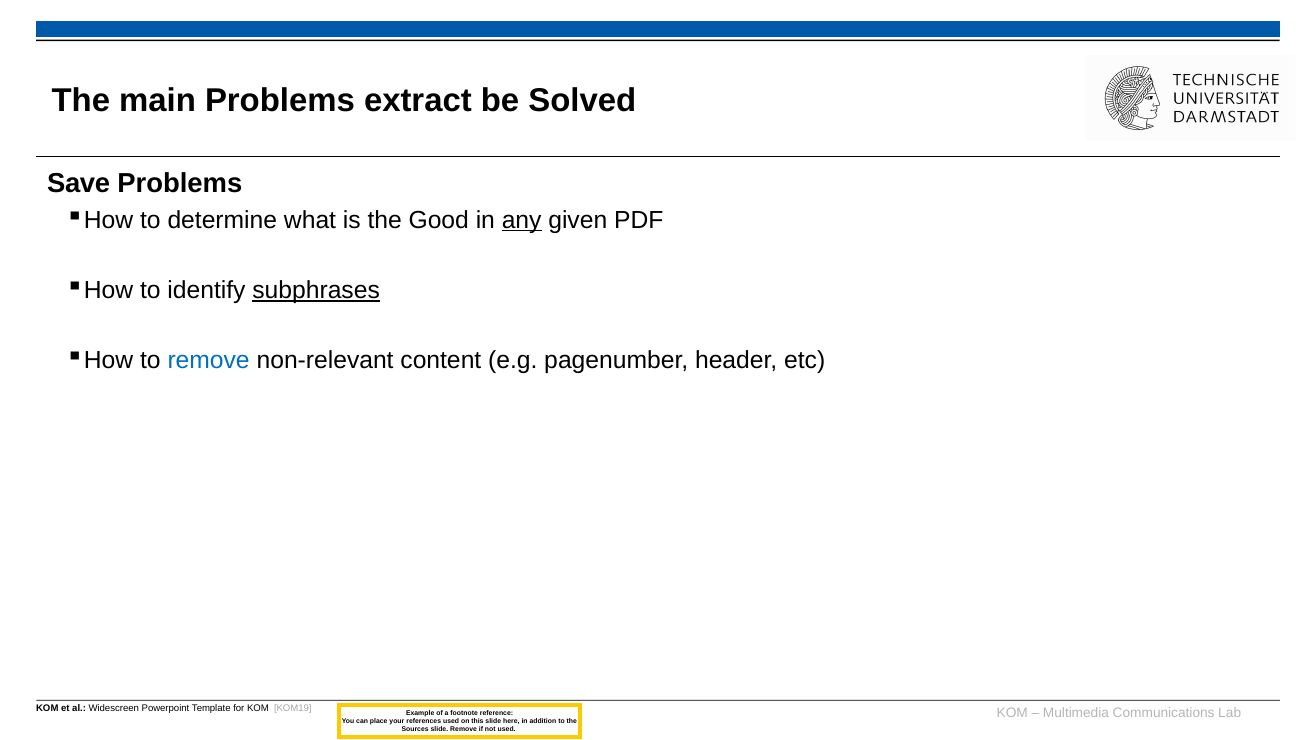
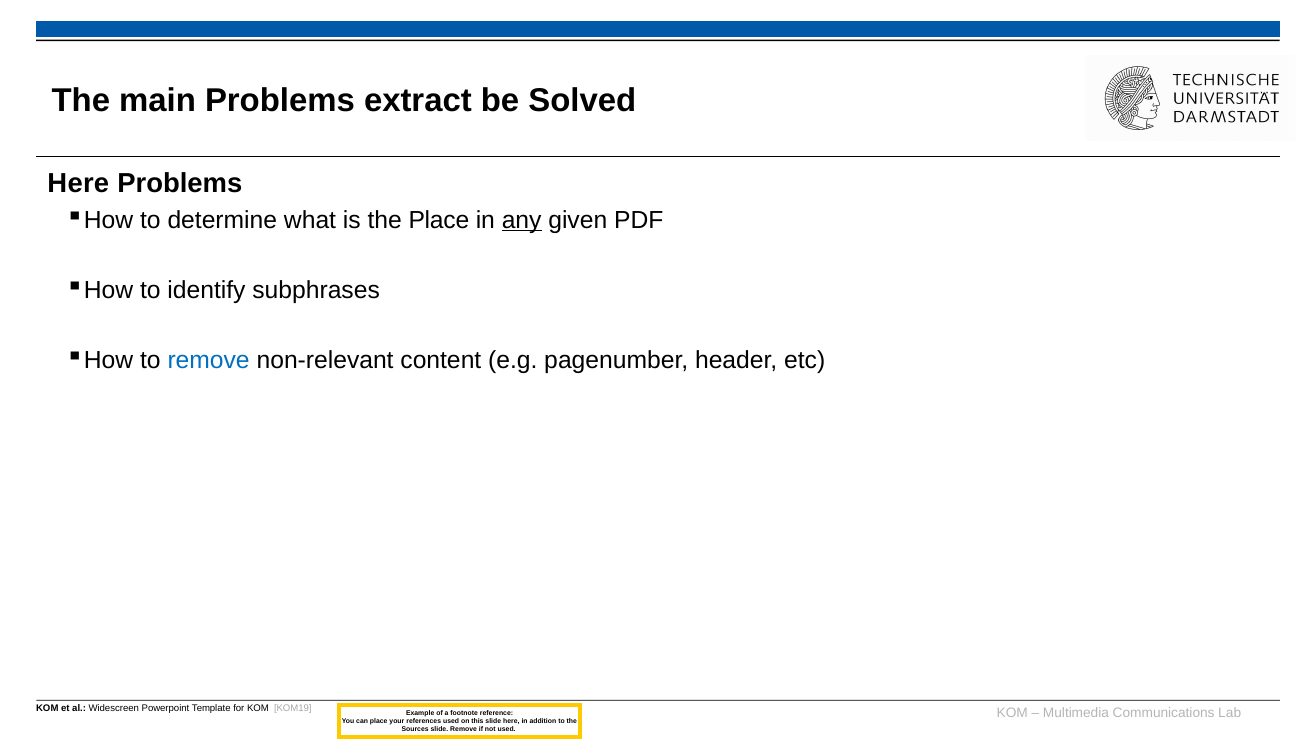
Save at (79, 184): Save -> Here
the Good: Good -> Place
subphrases underline: present -> none
